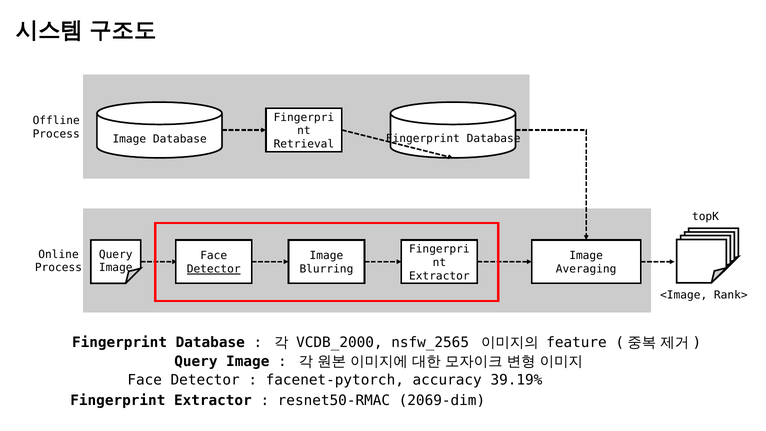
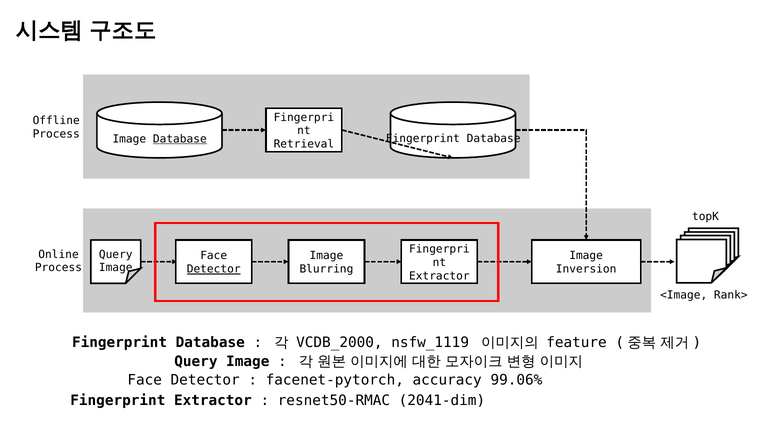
Database at (180, 139) underline: none -> present
Averaging: Averaging -> Inversion
nsfw_2565: nsfw_2565 -> nsfw_1119
39.19%: 39.19% -> 99.06%
2069-dim: 2069-dim -> 2041-dim
